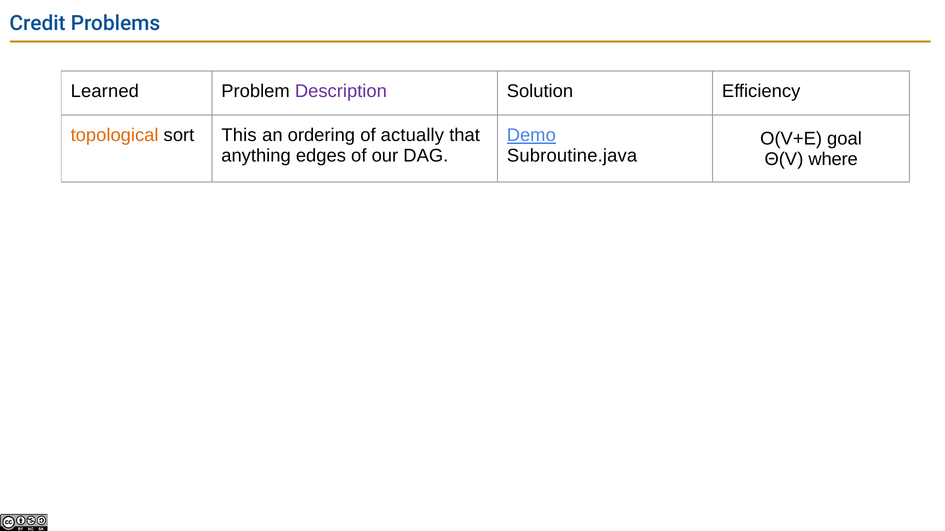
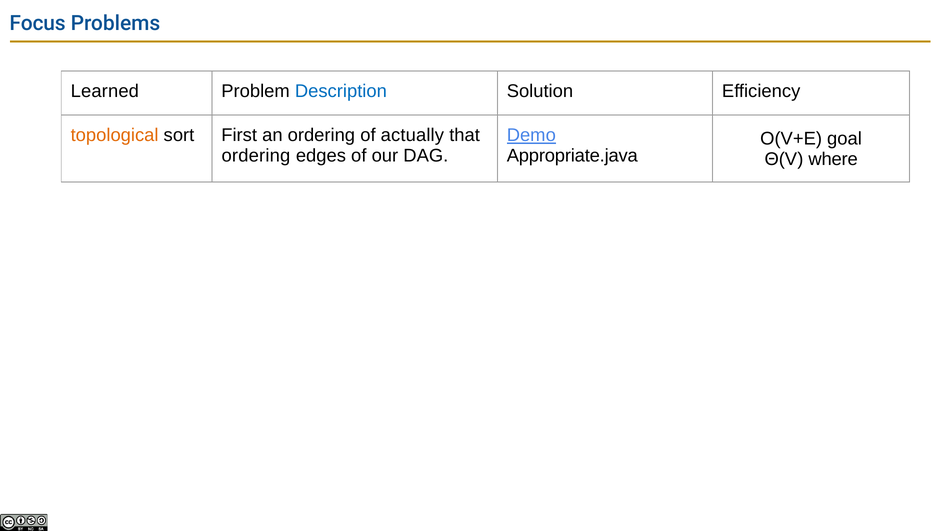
Credit: Credit -> Focus
Description colour: purple -> blue
This: This -> First
anything at (256, 156): anything -> ordering
Subroutine.java: Subroutine.java -> Appropriate.java
